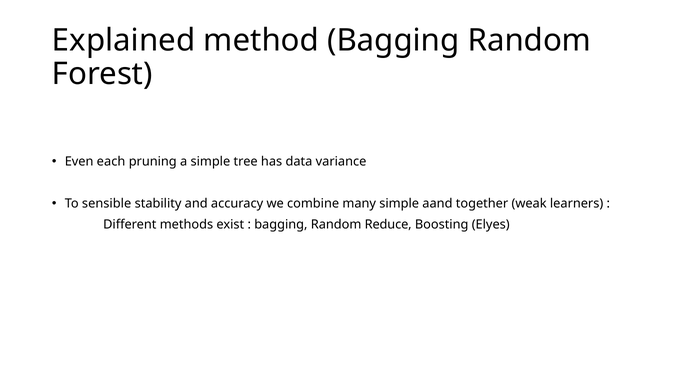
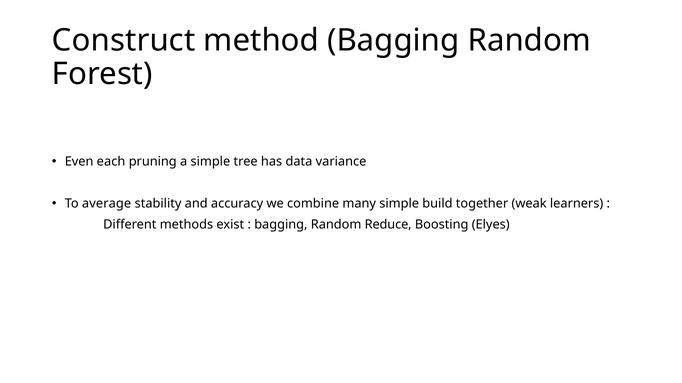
Explained: Explained -> Construct
sensible: sensible -> average
aand: aand -> build
